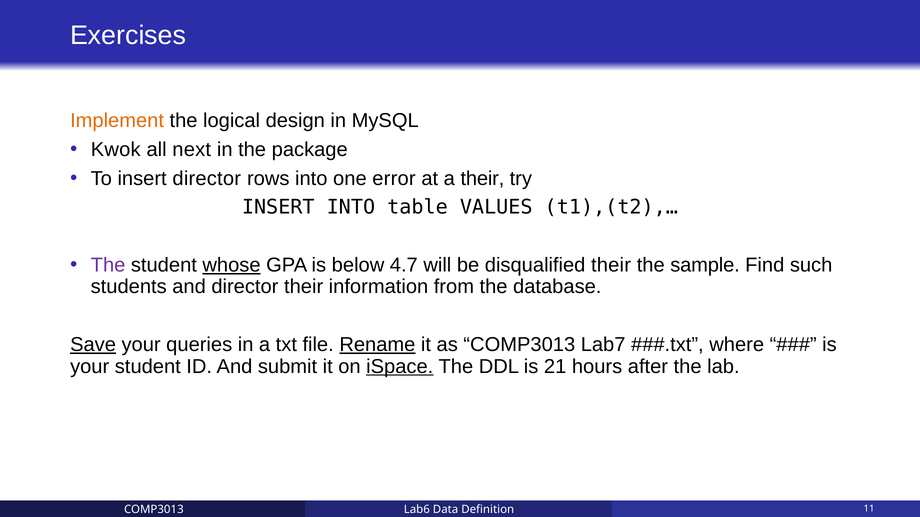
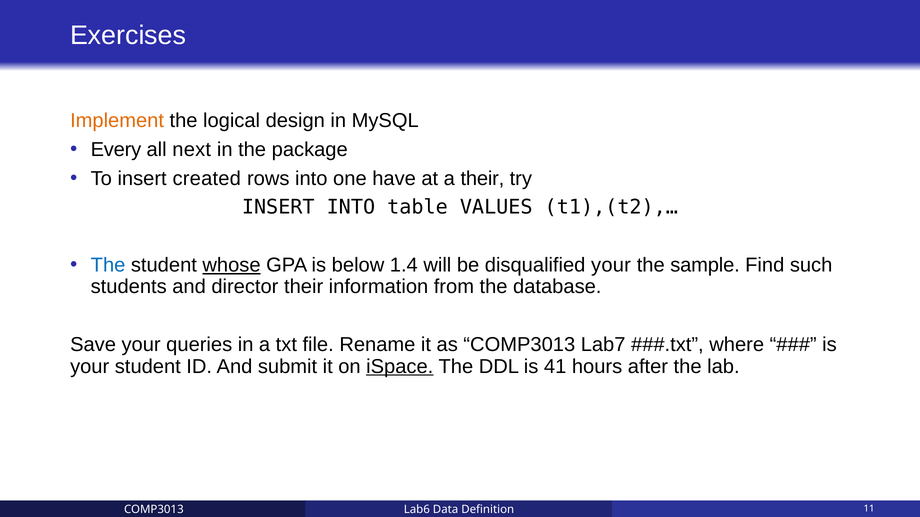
Kwok: Kwok -> Every
insert director: director -> created
error: error -> have
The at (108, 265) colour: purple -> blue
4.7: 4.7 -> 1.4
disqualified their: their -> your
Save underline: present -> none
Rename underline: present -> none
21: 21 -> 41
